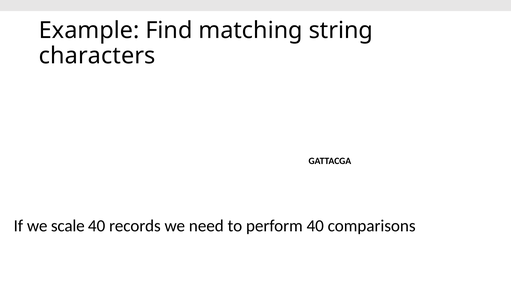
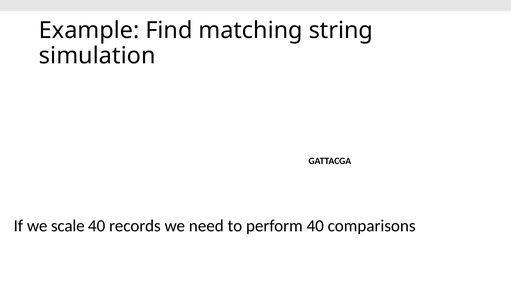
characters: characters -> simulation
